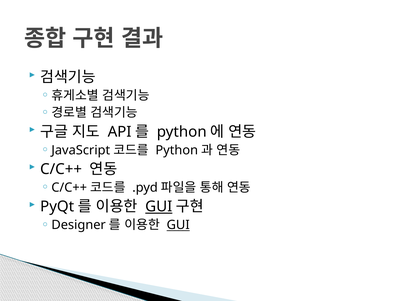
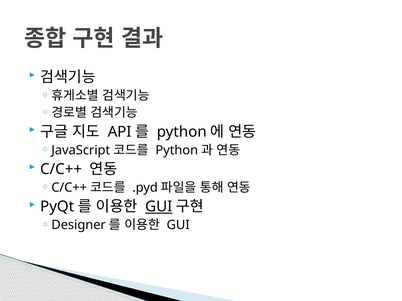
GUI at (178, 225) underline: present -> none
